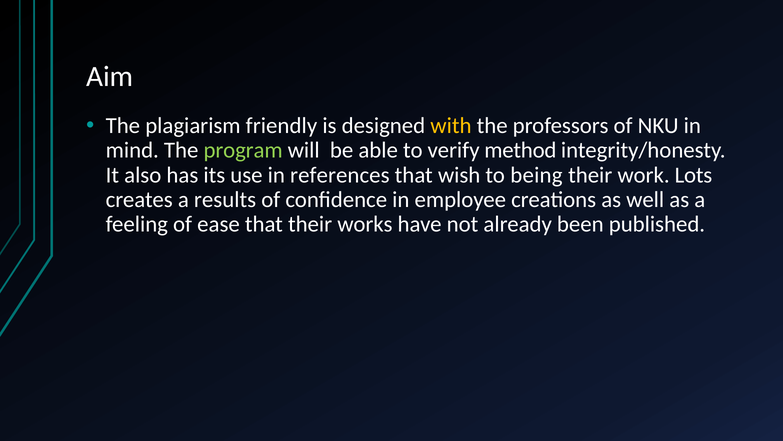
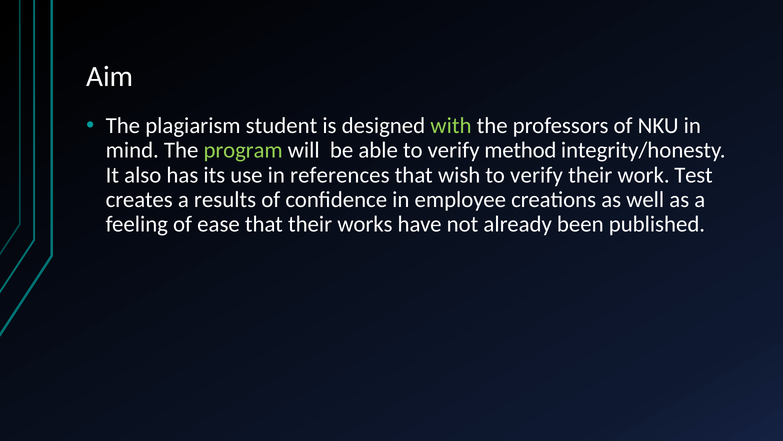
friendly: friendly -> student
with colour: yellow -> light green
wish to being: being -> verify
Lots: Lots -> Test
